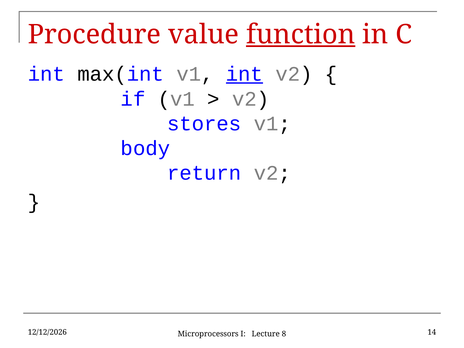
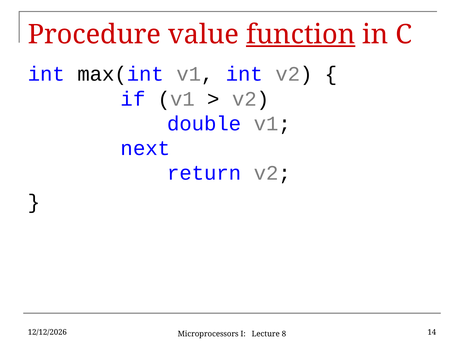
int at (244, 74) underline: present -> none
stores: stores -> double
body: body -> next
